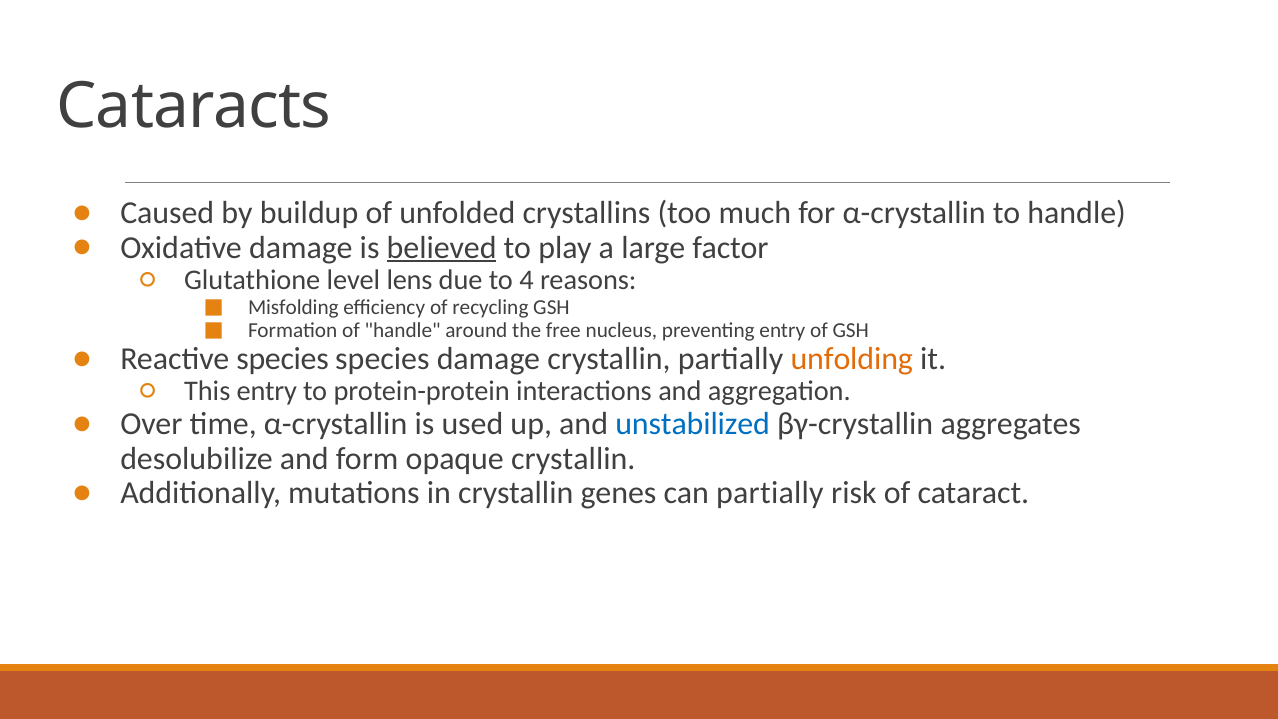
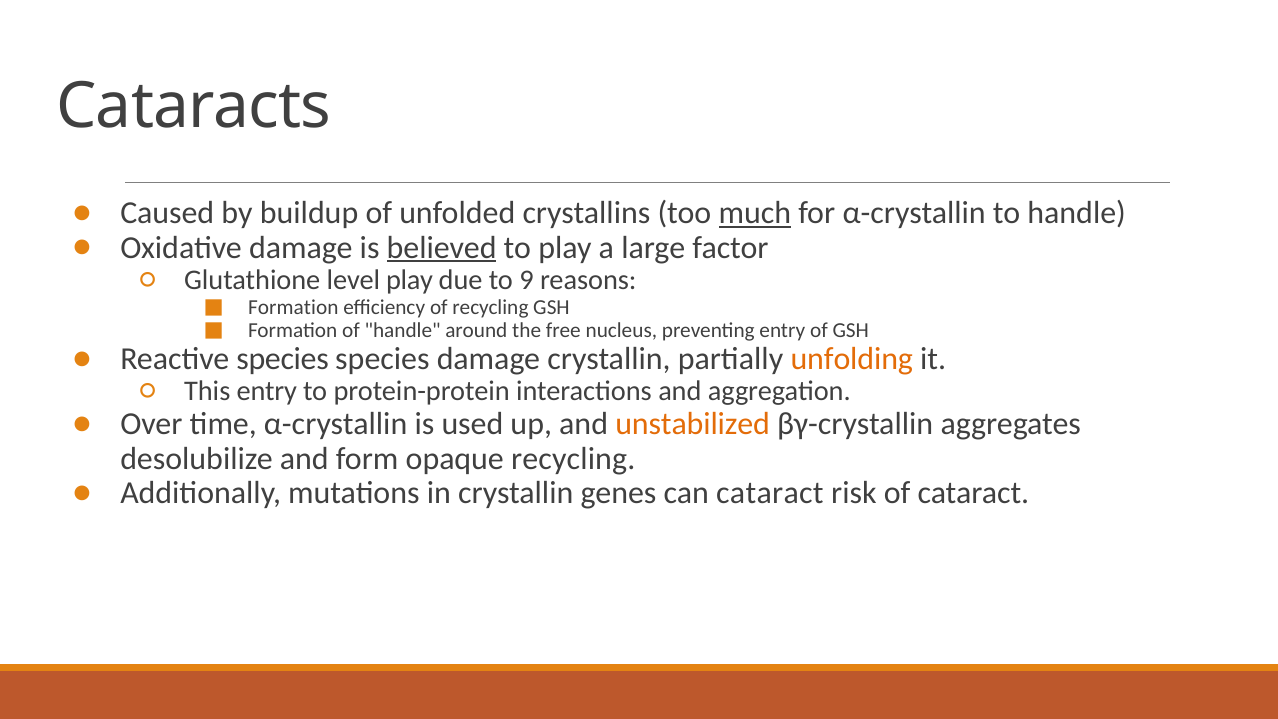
much underline: none -> present
level lens: lens -> play
4: 4 -> 9
Misfolding at (293, 307): Misfolding -> Formation
unstabilized colour: blue -> orange
opaque crystallin: crystallin -> recycling
can partially: partially -> cataract
